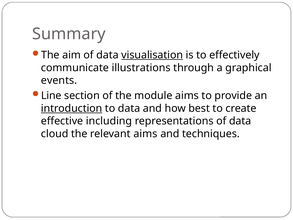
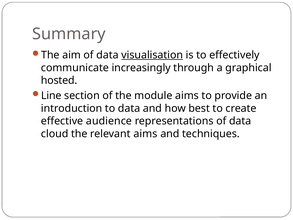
illustrations: illustrations -> increasingly
events: events -> hosted
introduction underline: present -> none
including: including -> audience
